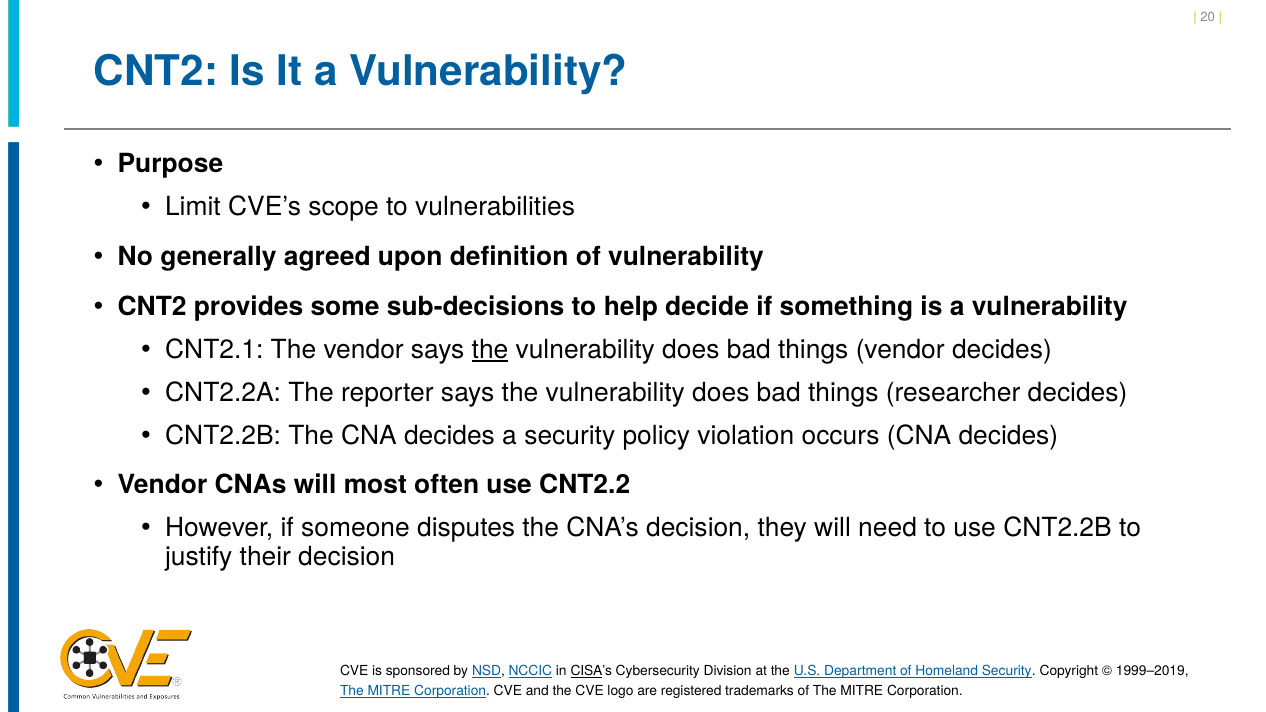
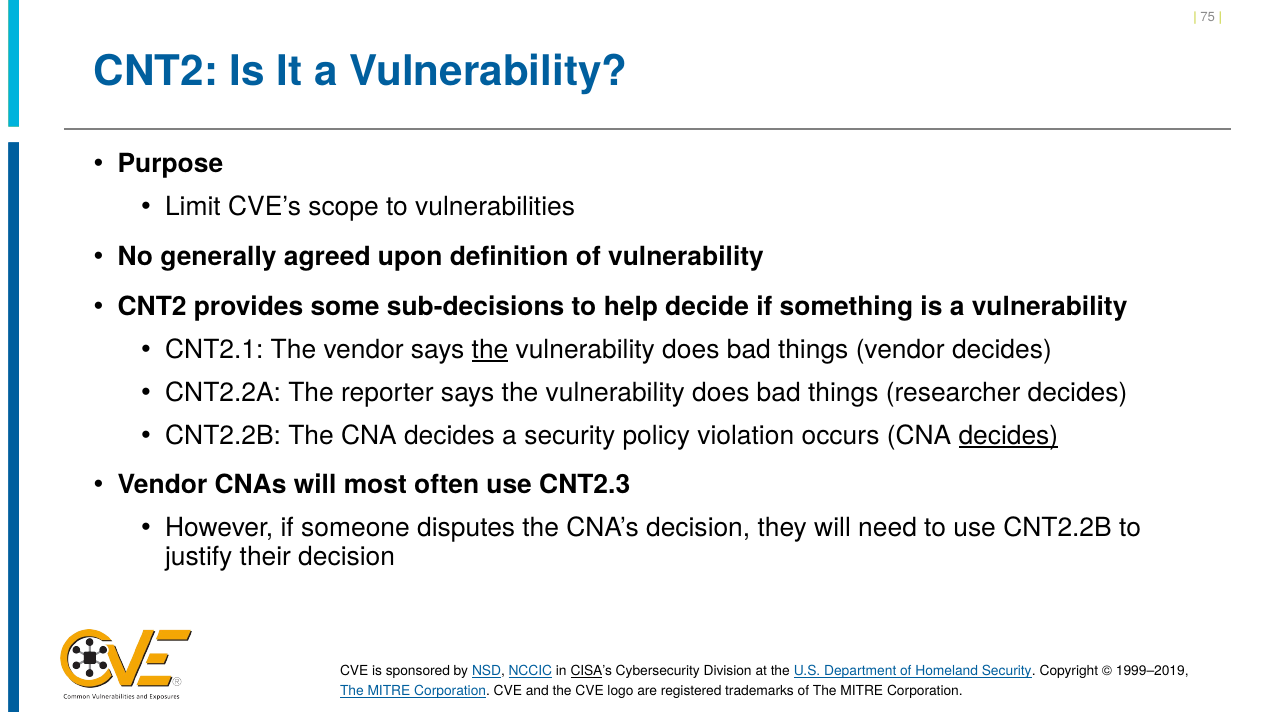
20: 20 -> 75
decides at (1008, 436) underline: none -> present
CNT2.2: CNT2.2 -> CNT2.3
